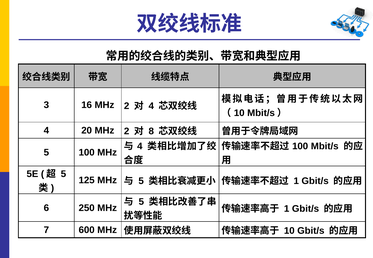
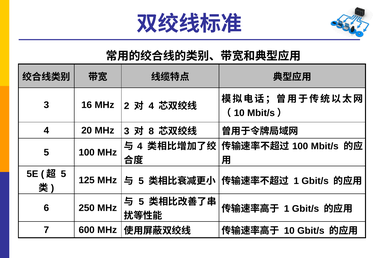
20 MHz 2: 2 -> 3
